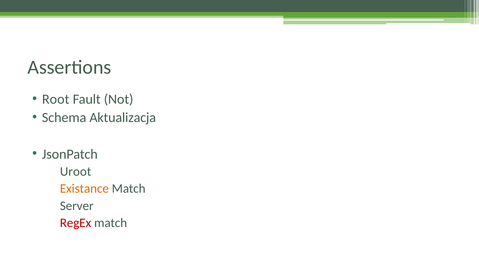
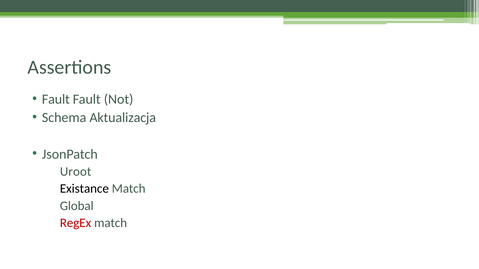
Root at (56, 100): Root -> Fault
Existance colour: orange -> black
Server: Server -> Global
